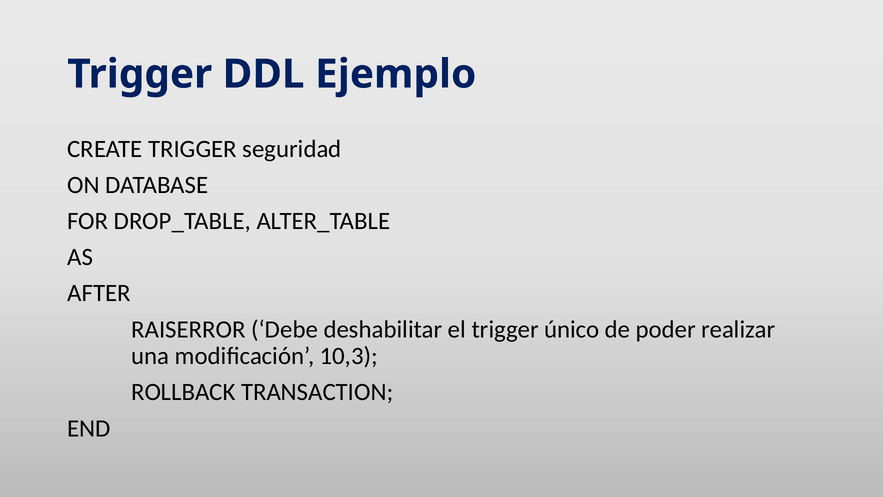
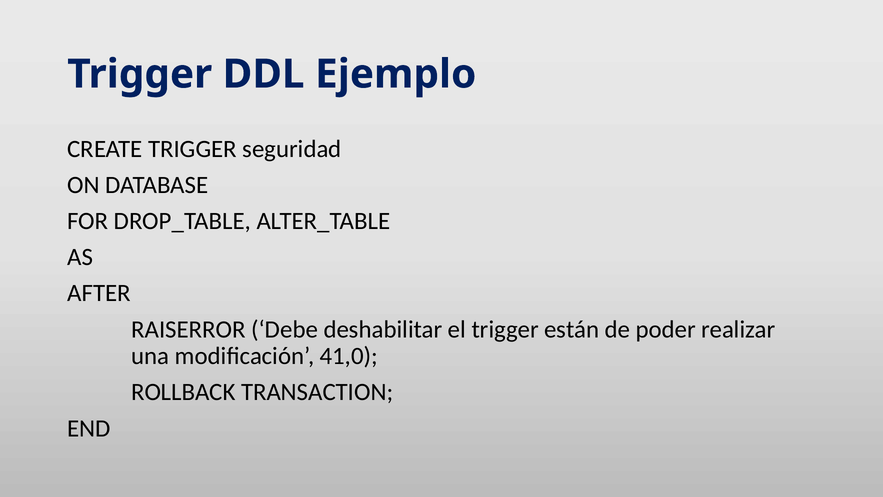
único: único -> están
10,3: 10,3 -> 41,0
